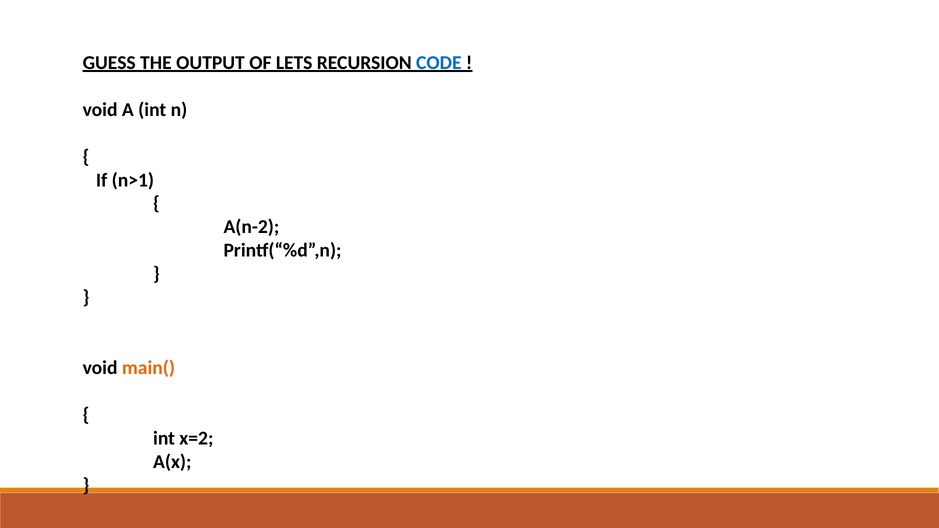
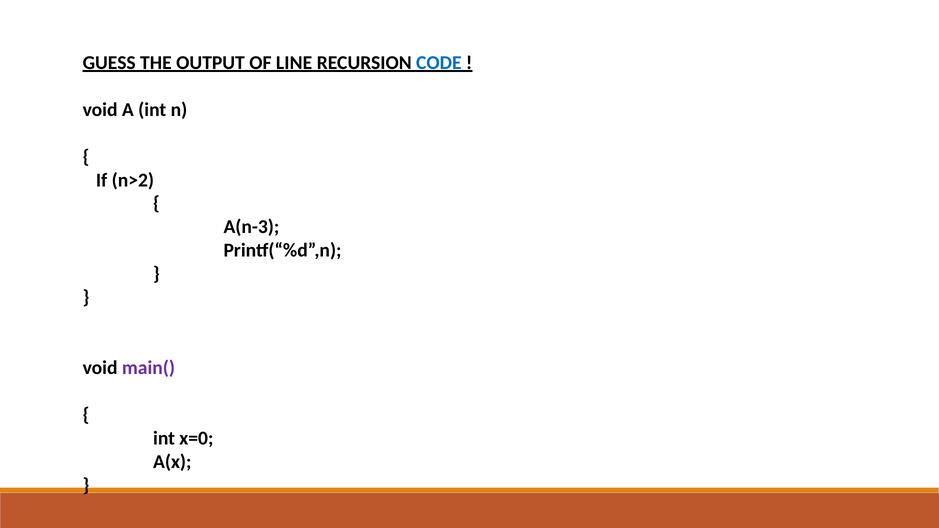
LETS: LETS -> LINE
n>1: n>1 -> n>2
A(n-2: A(n-2 -> A(n-3
main( colour: orange -> purple
x=2: x=2 -> x=0
